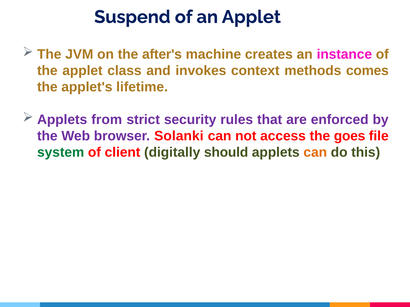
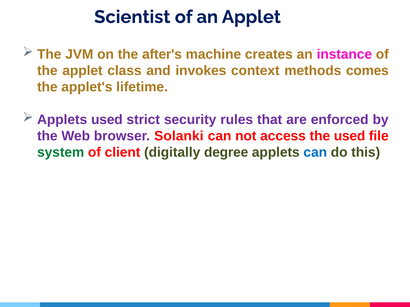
Suspend: Suspend -> Scientist
Applets from: from -> used
the goes: goes -> used
should: should -> degree
can at (315, 153) colour: orange -> blue
